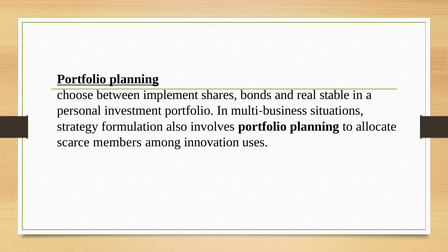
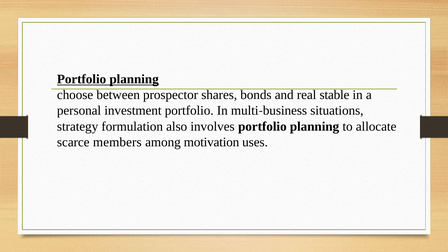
implement: implement -> prospector
innovation: innovation -> motivation
